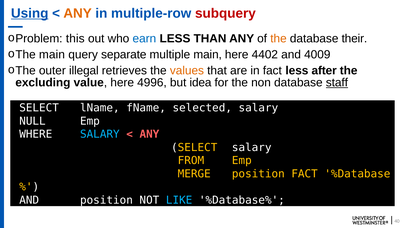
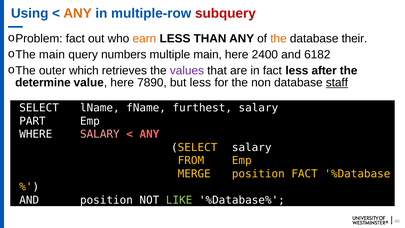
Using underline: present -> none
this at (75, 39): this -> fact
earn colour: blue -> orange
separate: separate -> numbers
4402: 4402 -> 2400
4009: 4009 -> 6182
illegal: illegal -> which
values colour: orange -> purple
excluding: excluding -> determine
4996: 4996 -> 7890
but idea: idea -> less
selected: selected -> furthest
NULL: NULL -> PART
SALARY at (100, 134) colour: light blue -> pink
LIKE colour: light blue -> light green
